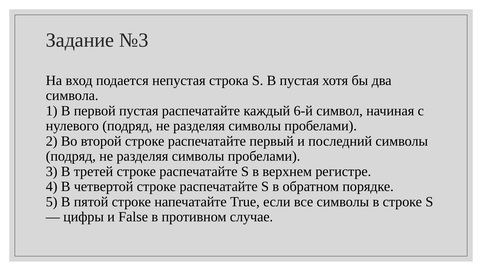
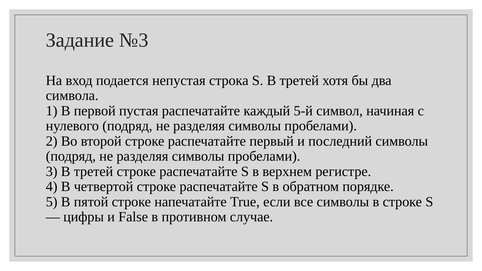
S В пустая: пустая -> третей
6-й: 6-й -> 5-й
